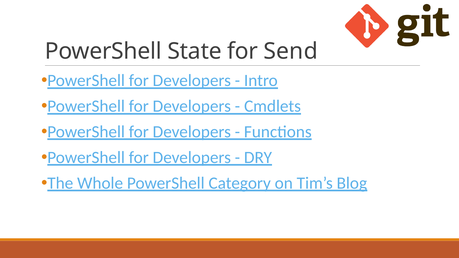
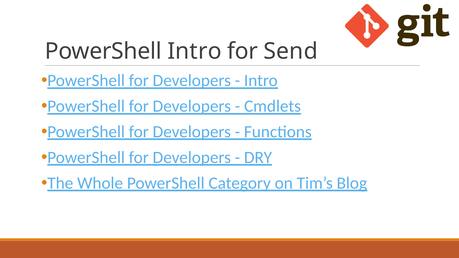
PowerShell State: State -> Intro
